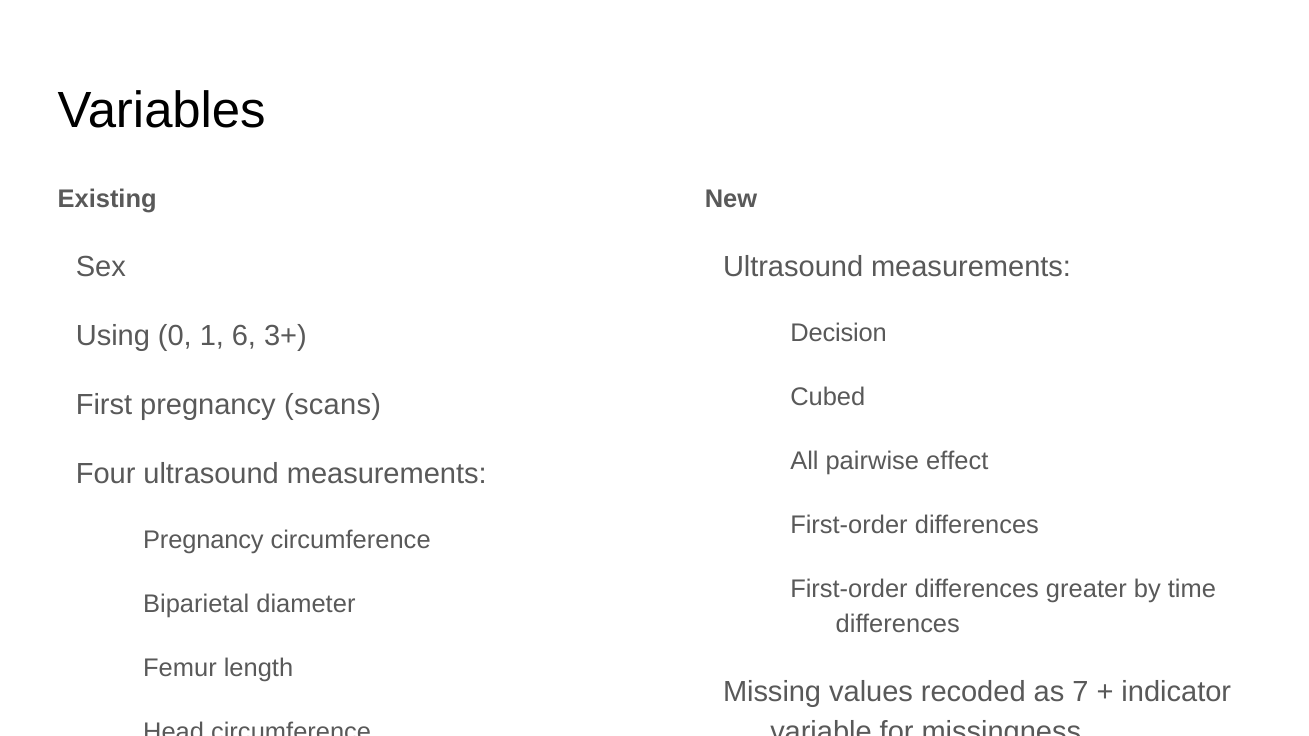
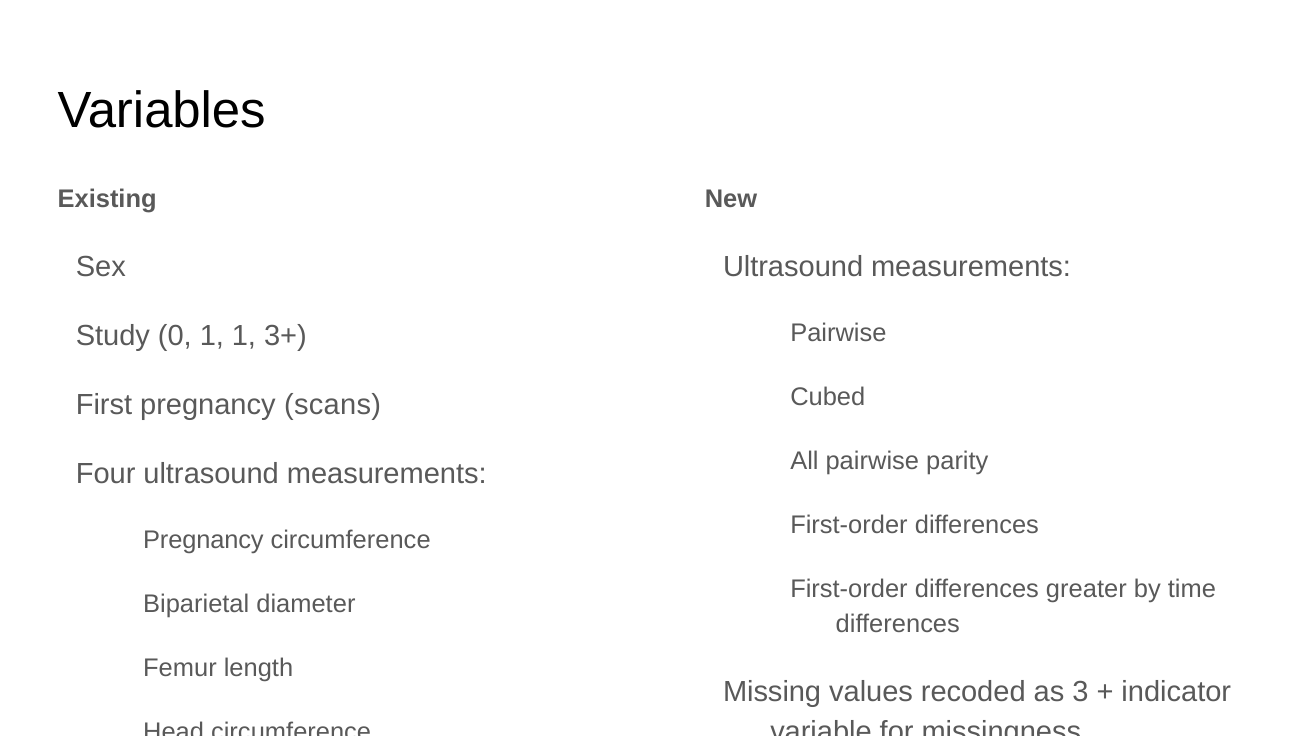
Decision at (839, 333): Decision -> Pairwise
Using: Using -> Study
1 6: 6 -> 1
effect: effect -> parity
7: 7 -> 3
